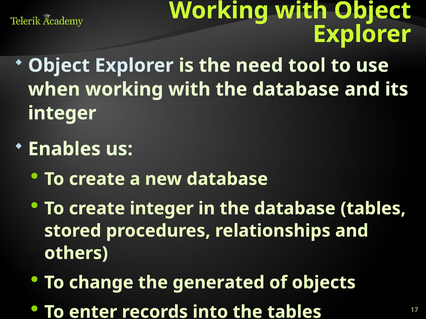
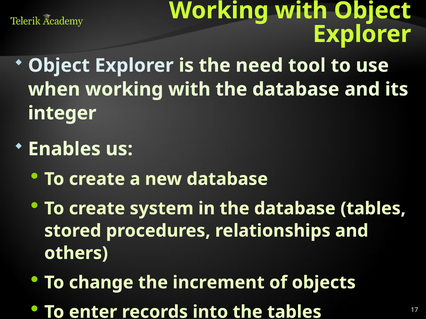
create integer: integer -> system
generated: generated -> increment
